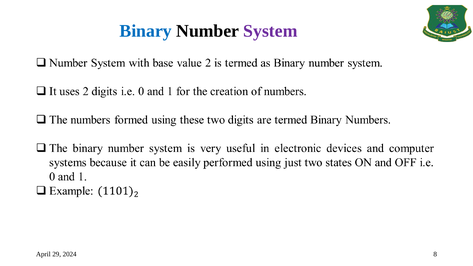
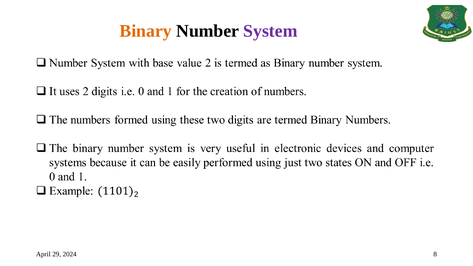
Binary colour: blue -> orange
